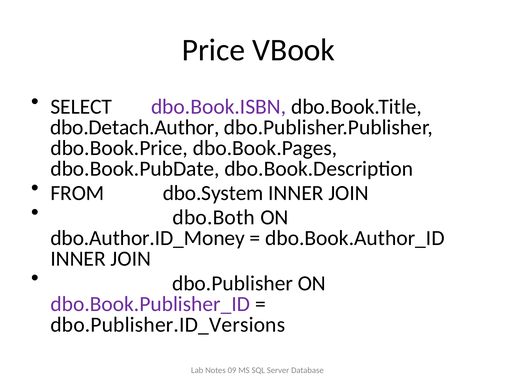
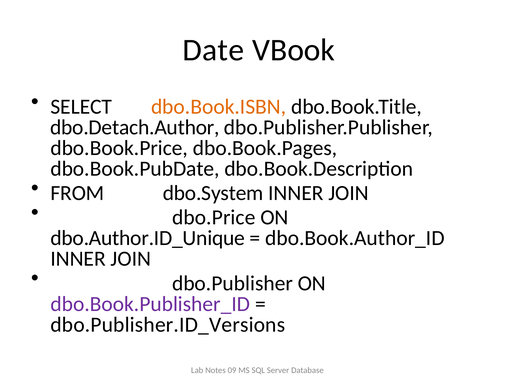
Price: Price -> Date
dbo.Book.ISBN colour: purple -> orange
dbo.Both: dbo.Both -> dbo.Price
dbo.Author.ID_Money: dbo.Author.ID_Money -> dbo.Author.ID_Unique
